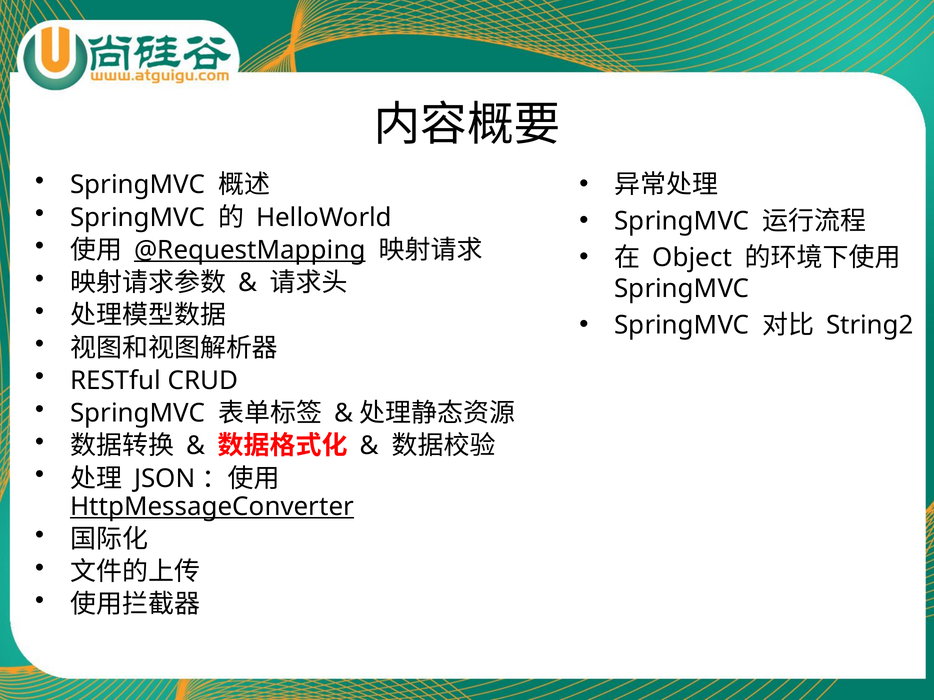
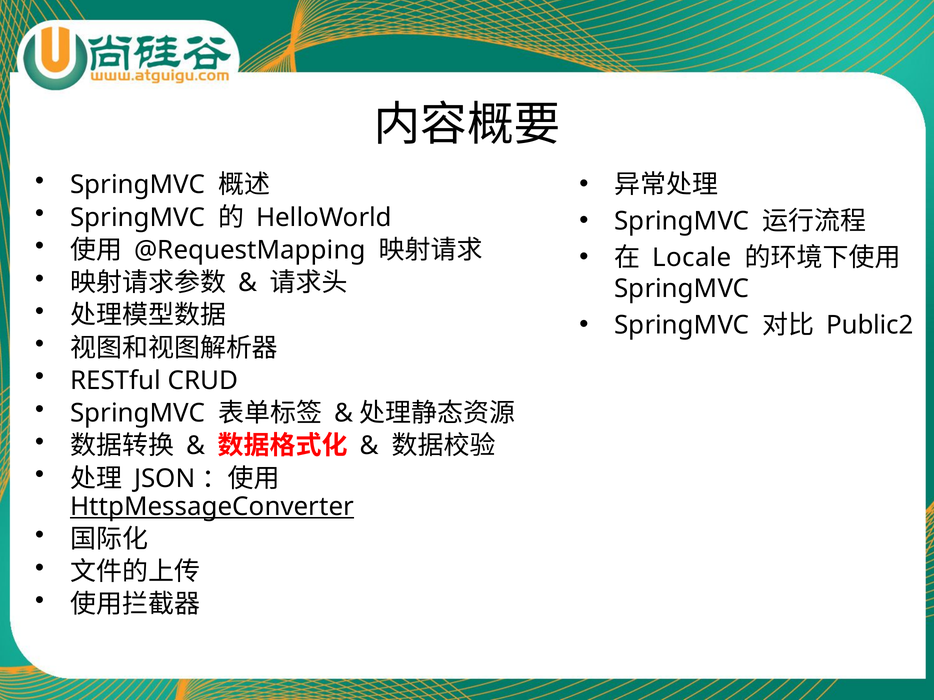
@RequestMapping underline: present -> none
Object: Object -> Locale
String2: String2 -> Public2
